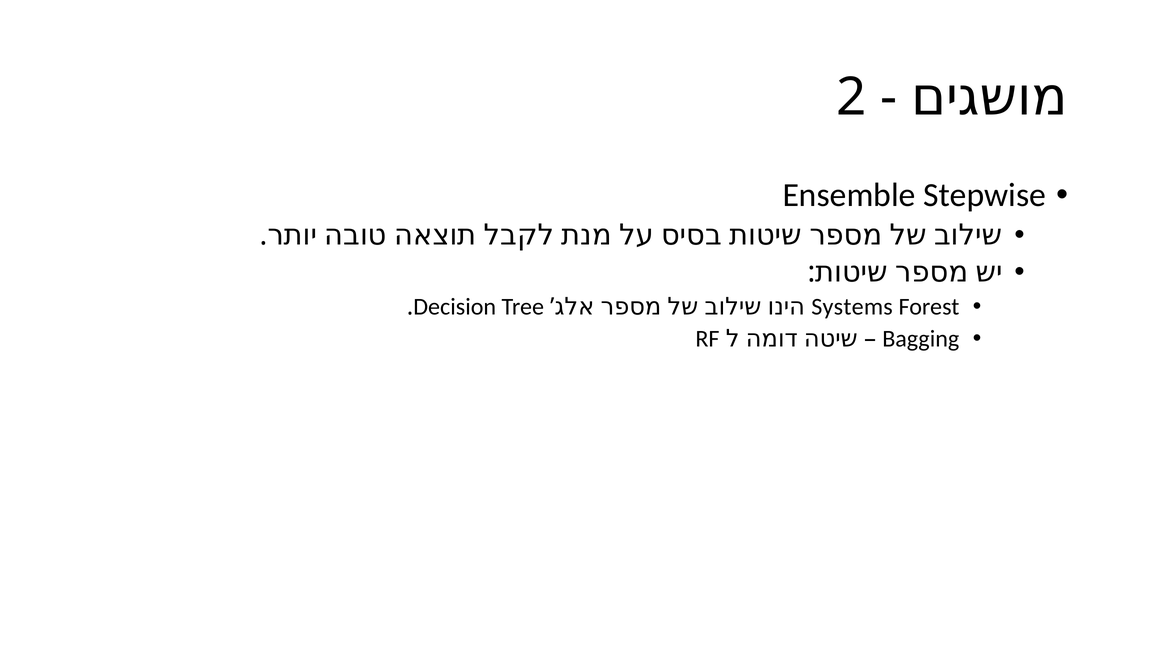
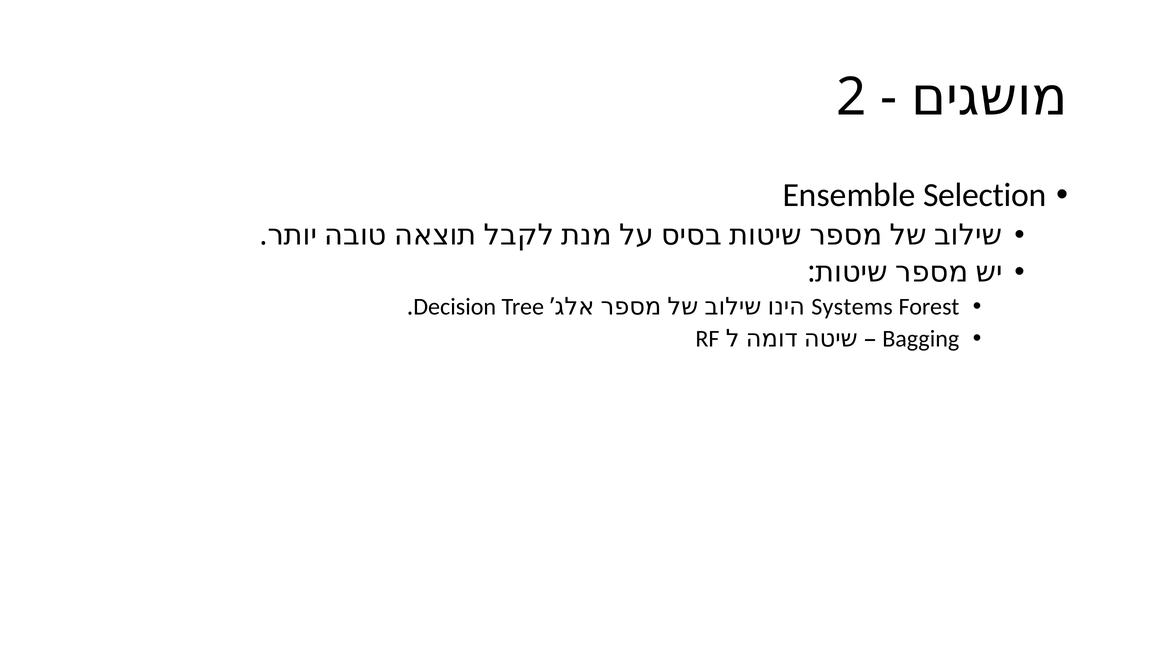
Stepwise: Stepwise -> Selection
